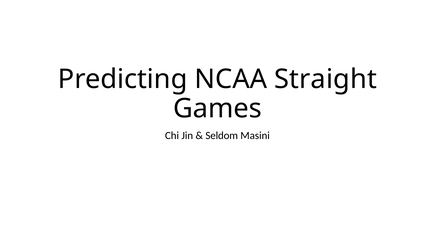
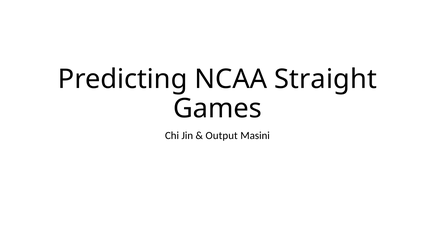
Seldom: Seldom -> Output
